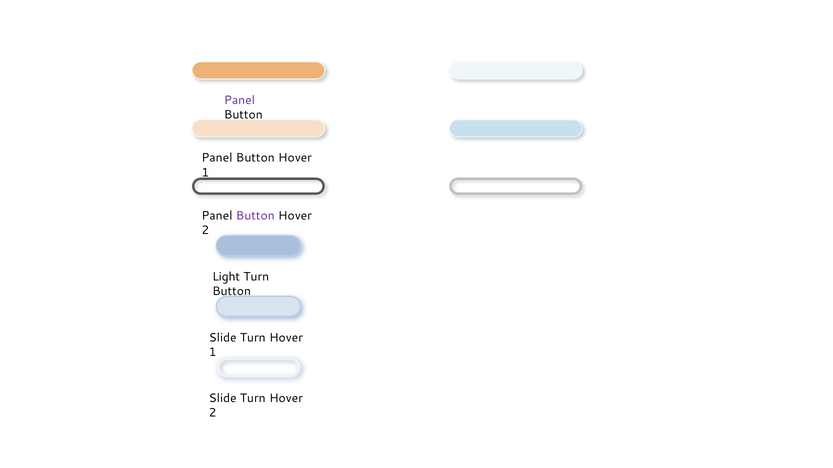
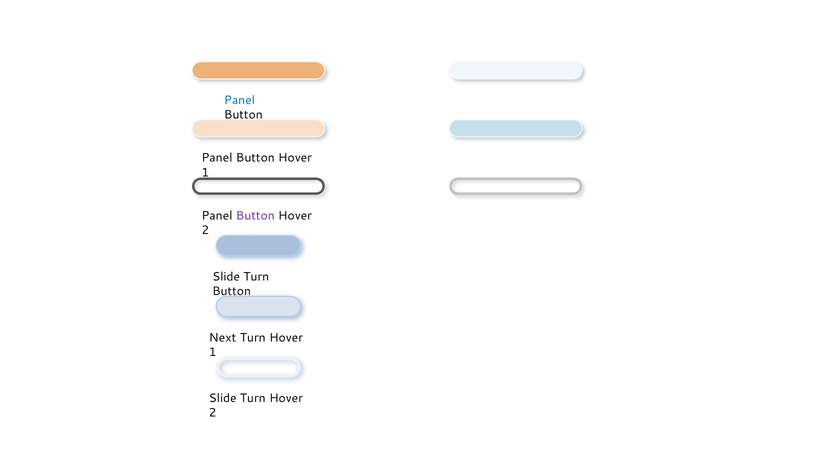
Panel at (240, 100) colour: purple -> blue
Light at (226, 277): Light -> Slide
Slide at (223, 338): Slide -> Next
